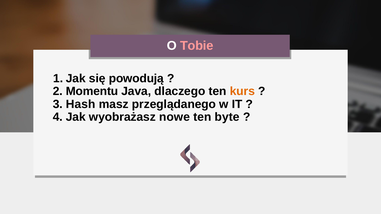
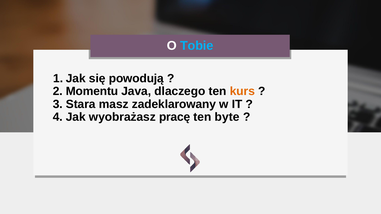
Tobie colour: pink -> light blue
Hash: Hash -> Stara
przeglądanego: przeglądanego -> zadeklarowany
nowe: nowe -> pracę
